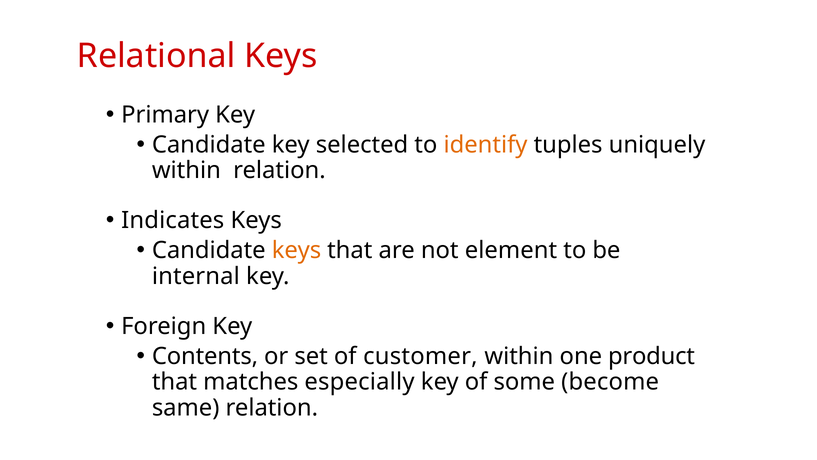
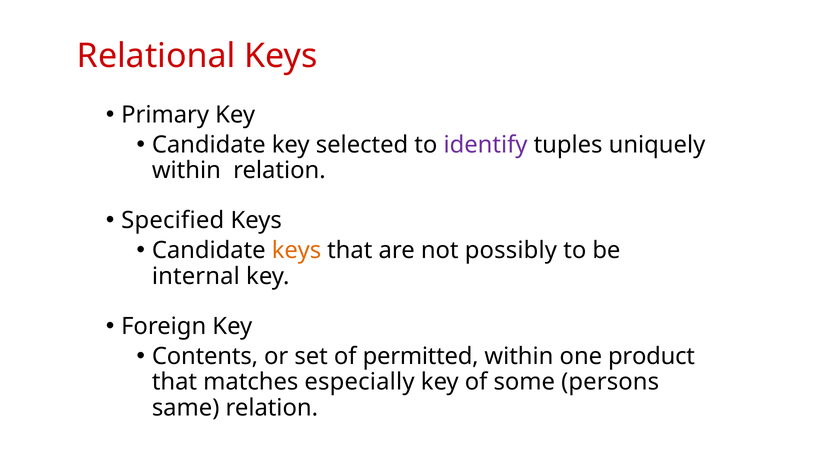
identify colour: orange -> purple
Indicates: Indicates -> Specified
element: element -> possibly
customer: customer -> permitted
become: become -> persons
